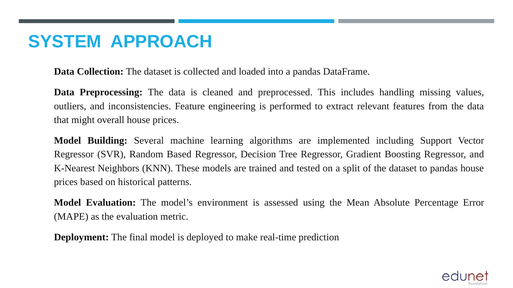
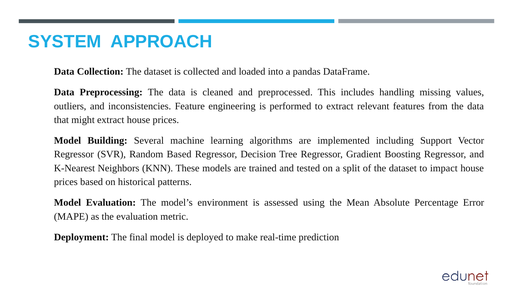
might overall: overall -> extract
to pandas: pandas -> impact
